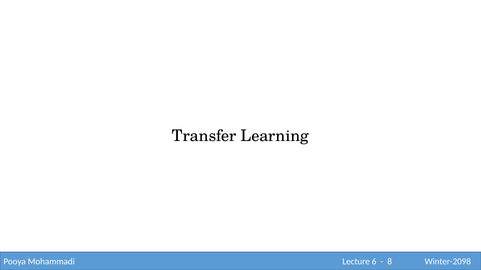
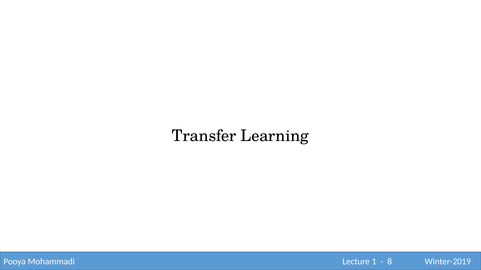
6: 6 -> 1
Winter-2098: Winter-2098 -> Winter-2019
